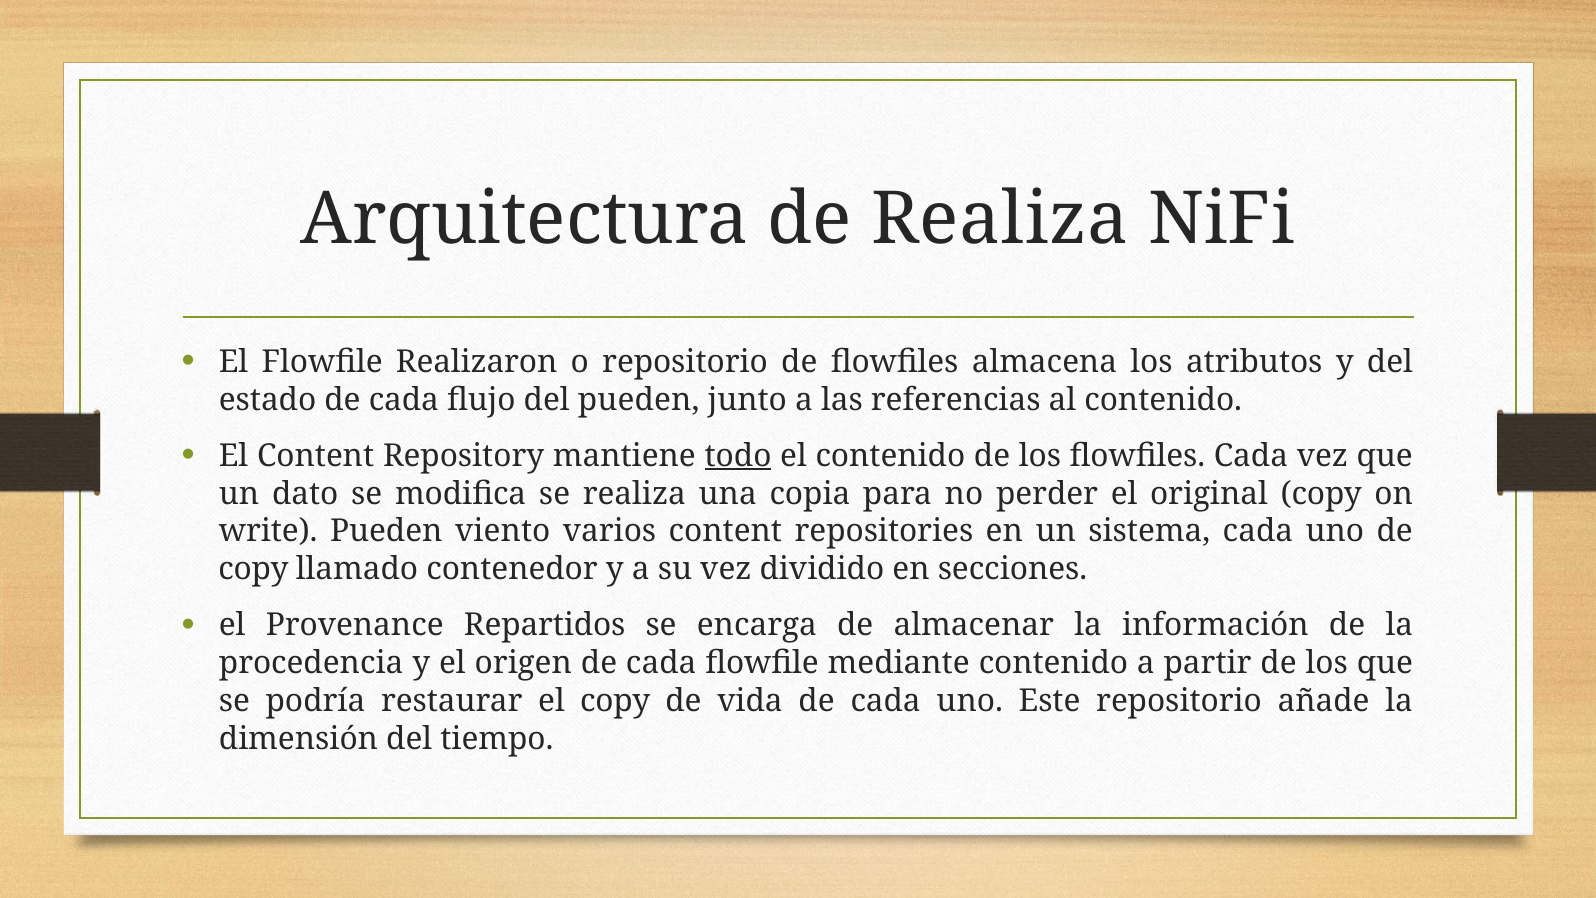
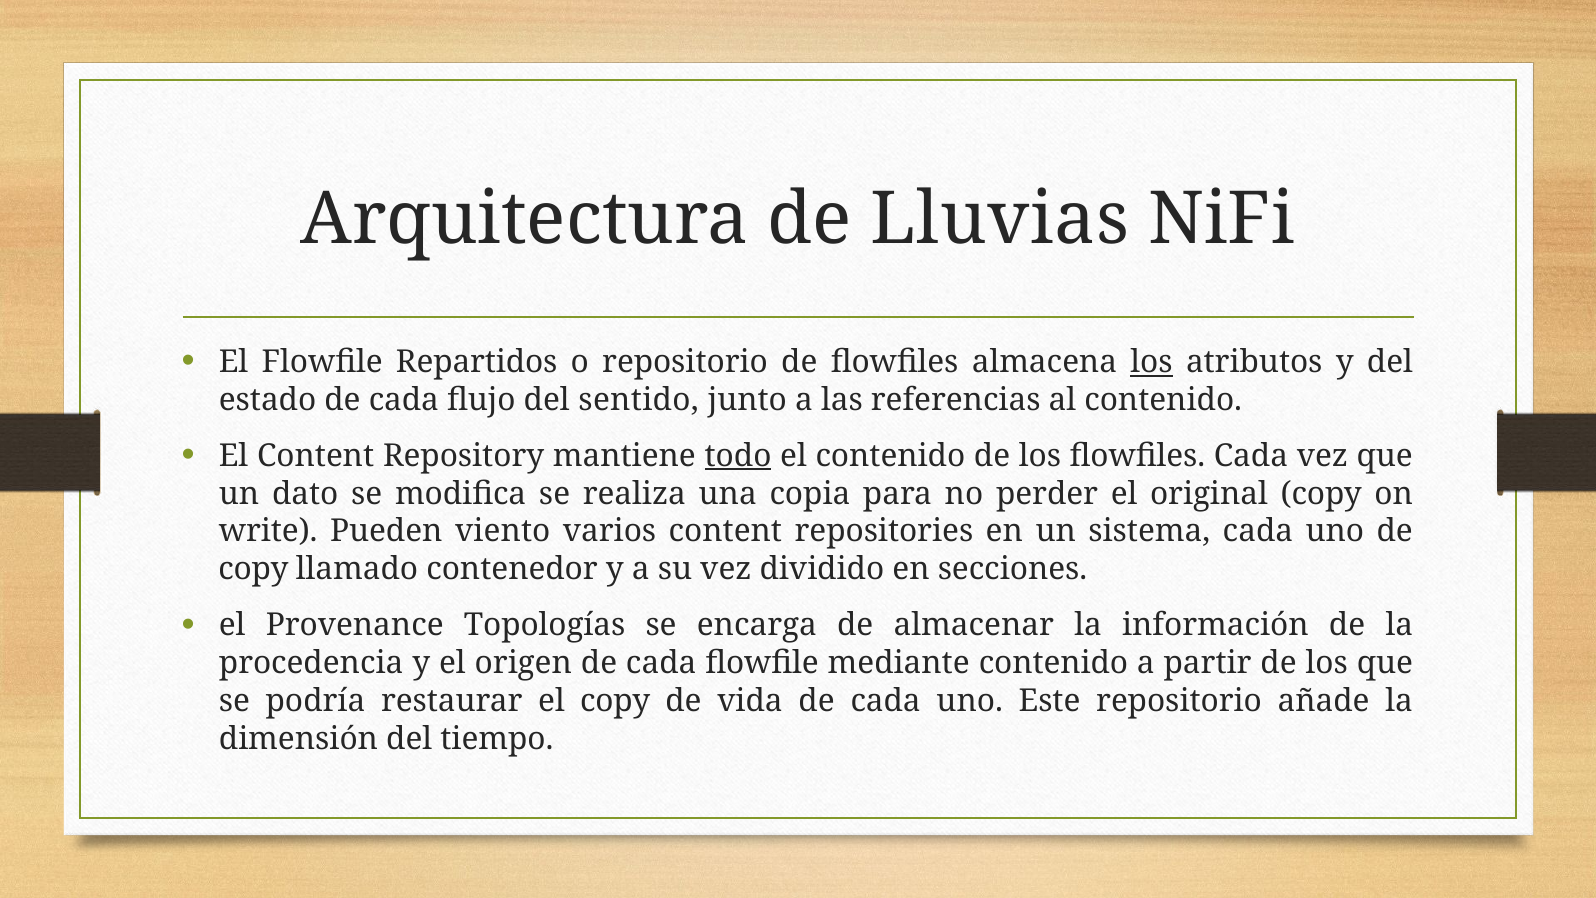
de Realiza: Realiza -> Lluvias
Realizaron: Realizaron -> Repartidos
los at (1152, 362) underline: none -> present
del pueden: pueden -> sentido
Repartidos: Repartidos -> Topologías
